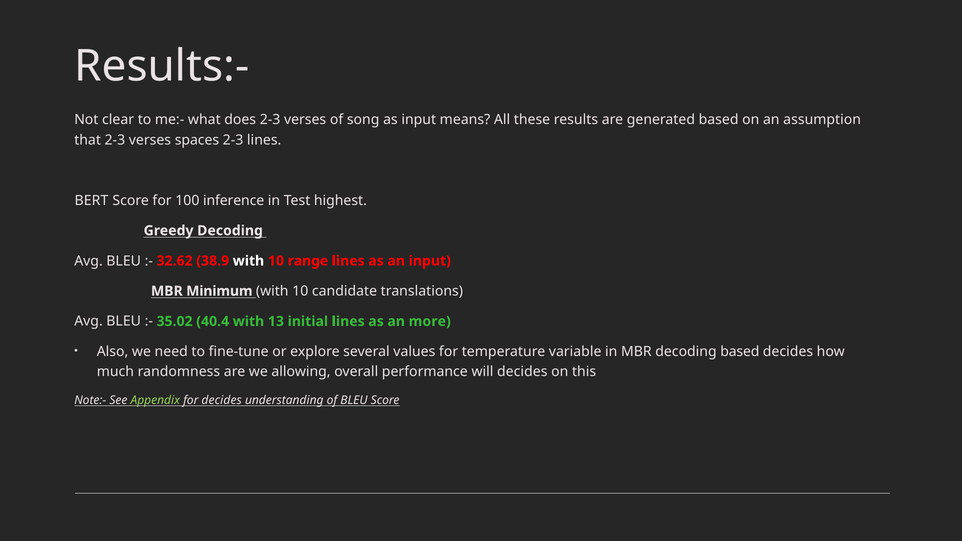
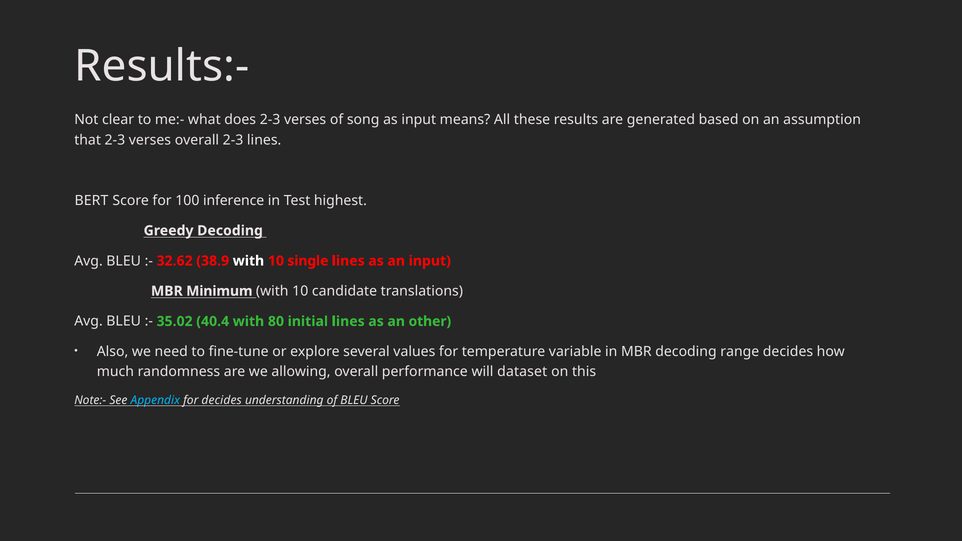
verses spaces: spaces -> overall
range: range -> single
13: 13 -> 80
more: more -> other
decoding based: based -> range
will decides: decides -> dataset
Appendix colour: light green -> light blue
